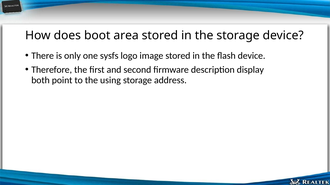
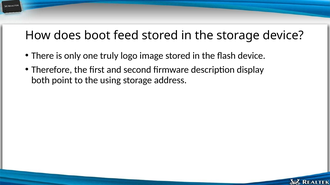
area: area -> feed
sysfs: sysfs -> truly
